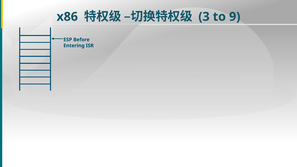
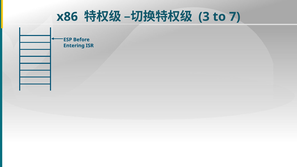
9: 9 -> 7
